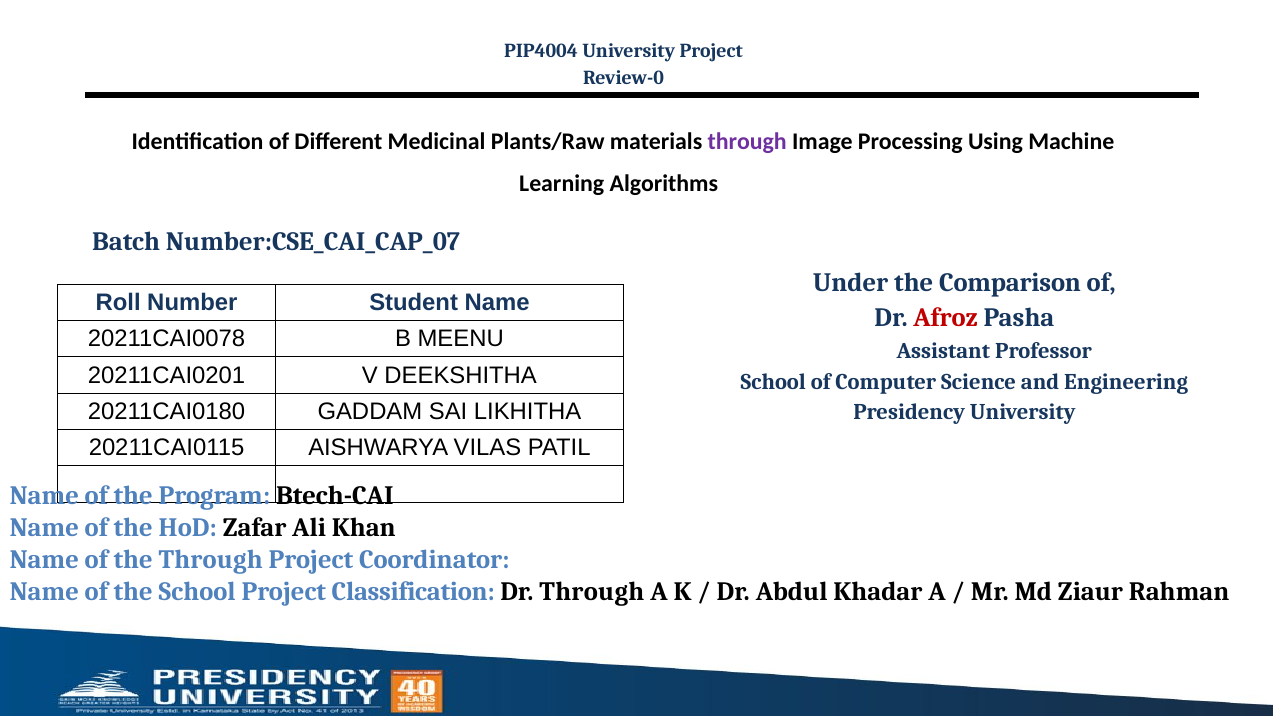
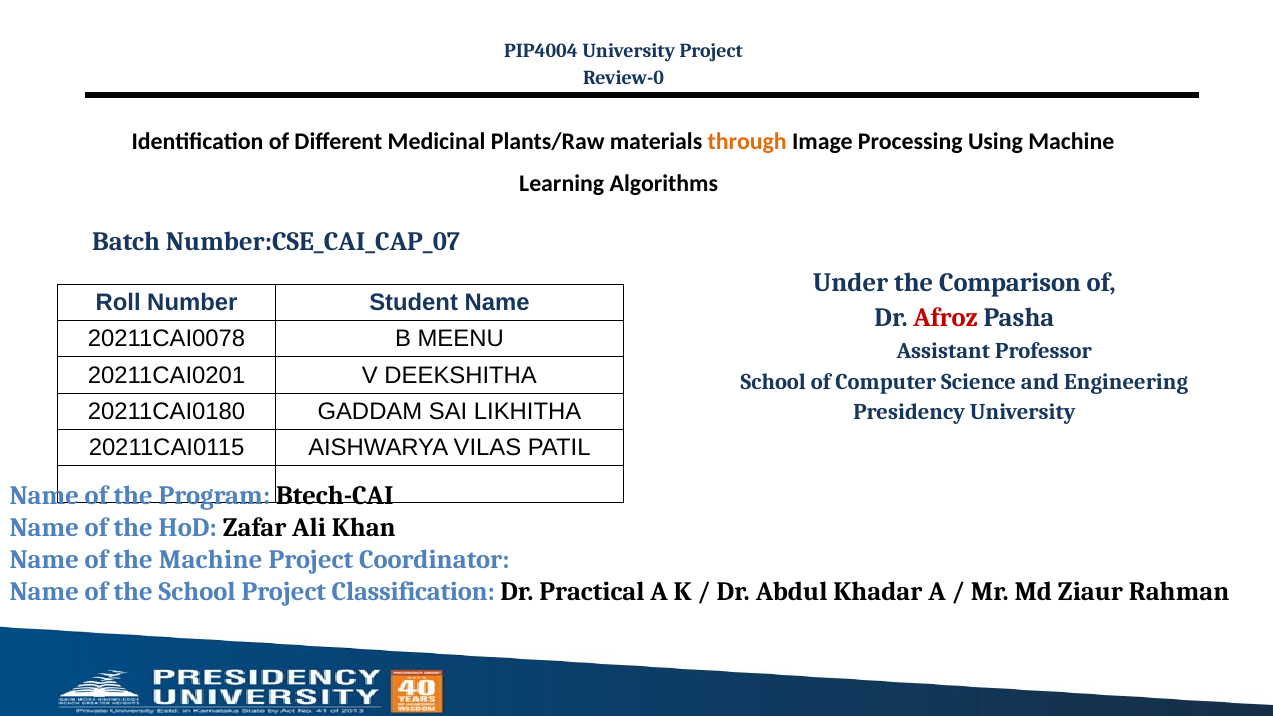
through at (747, 141) colour: purple -> orange
the Through: Through -> Machine
Dr Through: Through -> Practical
